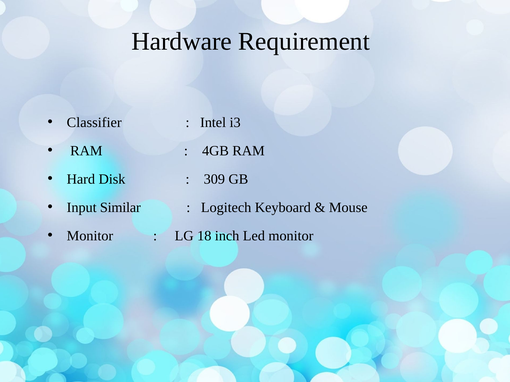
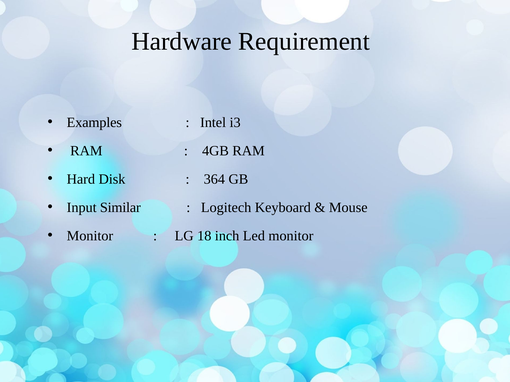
Classifier: Classifier -> Examples
309: 309 -> 364
